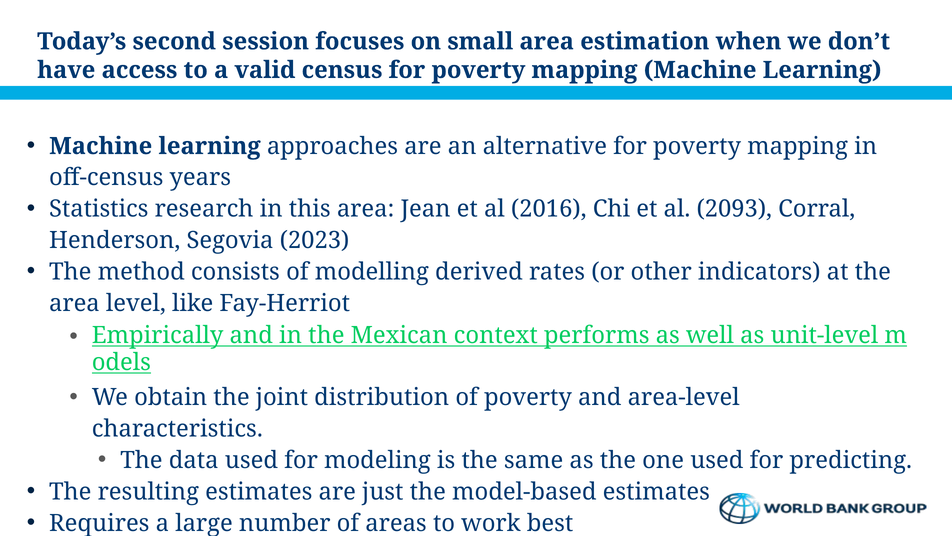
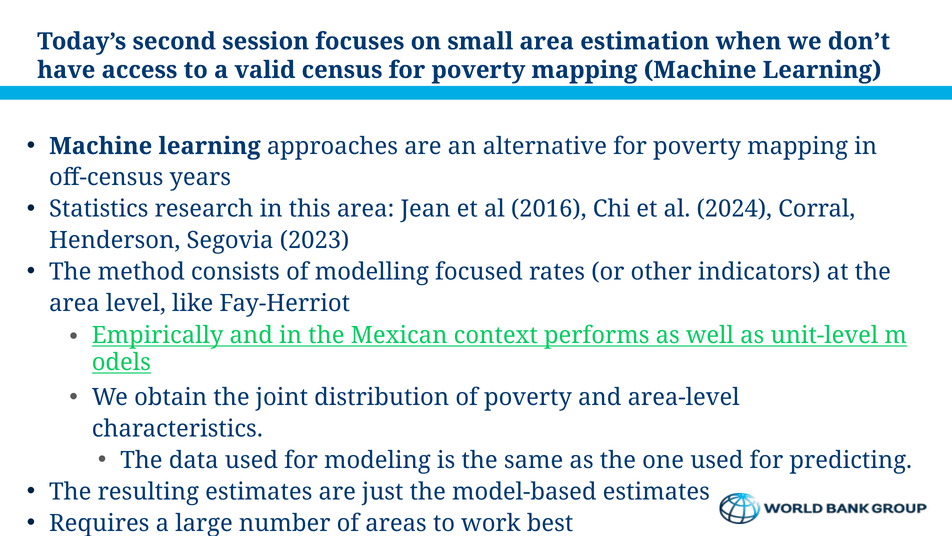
2093: 2093 -> 2024
derived: derived -> focused
